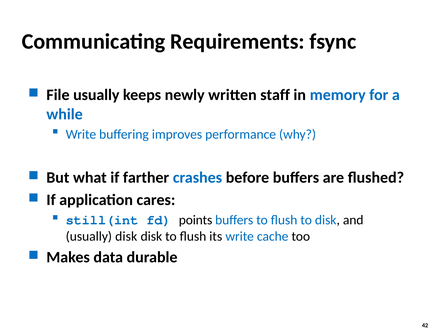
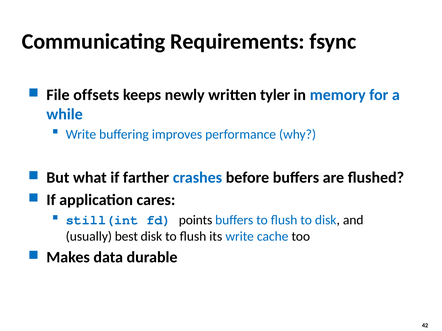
File usually: usually -> offsets
staff: staff -> tyler
usually disk: disk -> best
